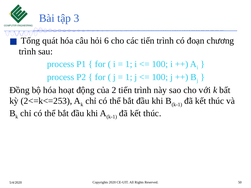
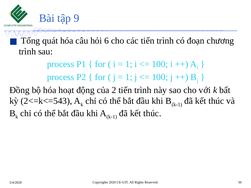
3: 3 -> 9
2<=k<=253: 2<=k<=253 -> 2<=k<=543
